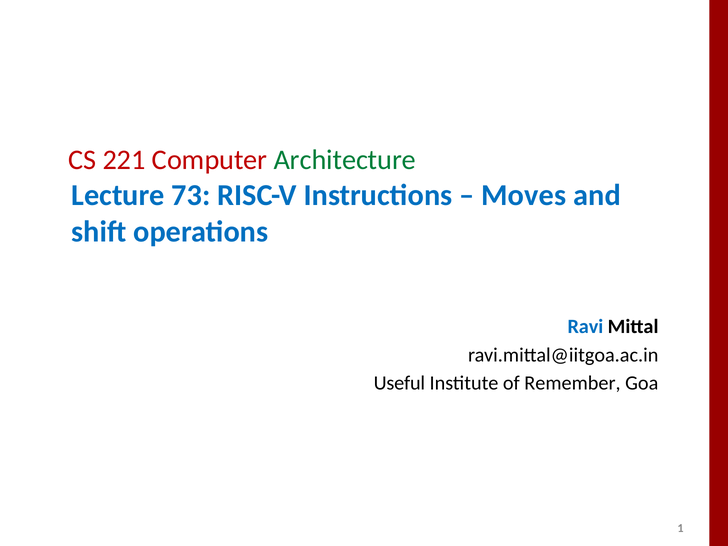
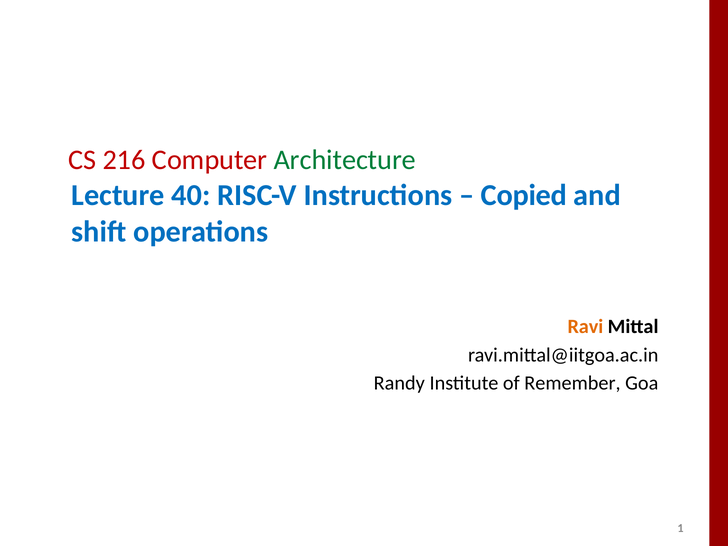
221: 221 -> 216
73: 73 -> 40
Moves: Moves -> Copied
Ravi colour: blue -> orange
Useful: Useful -> Randy
